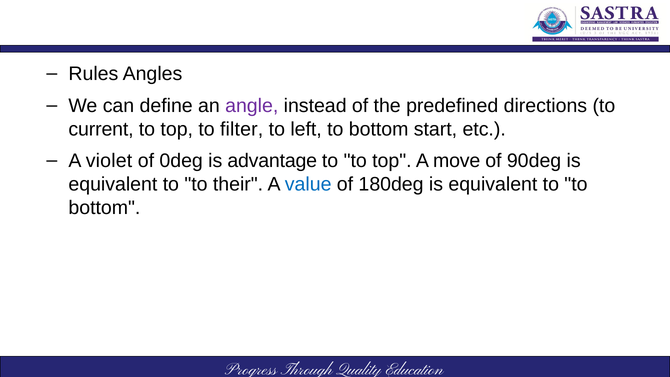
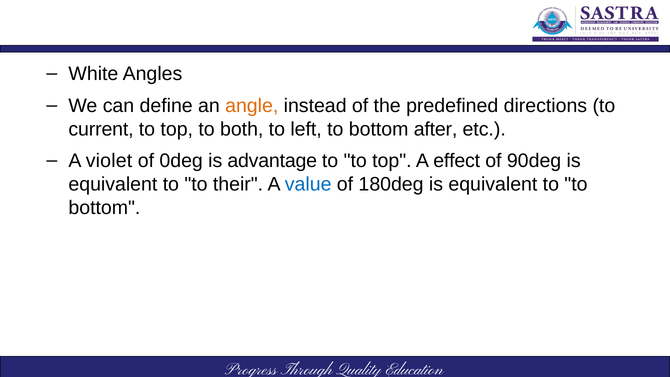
Rules: Rules -> White
angle colour: purple -> orange
filter: filter -> both
start: start -> after
move: move -> effect
